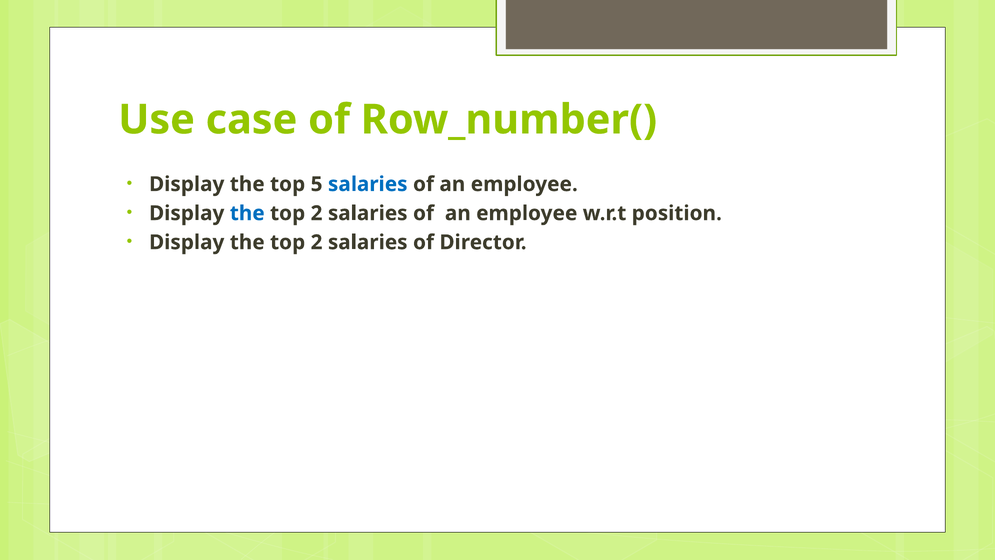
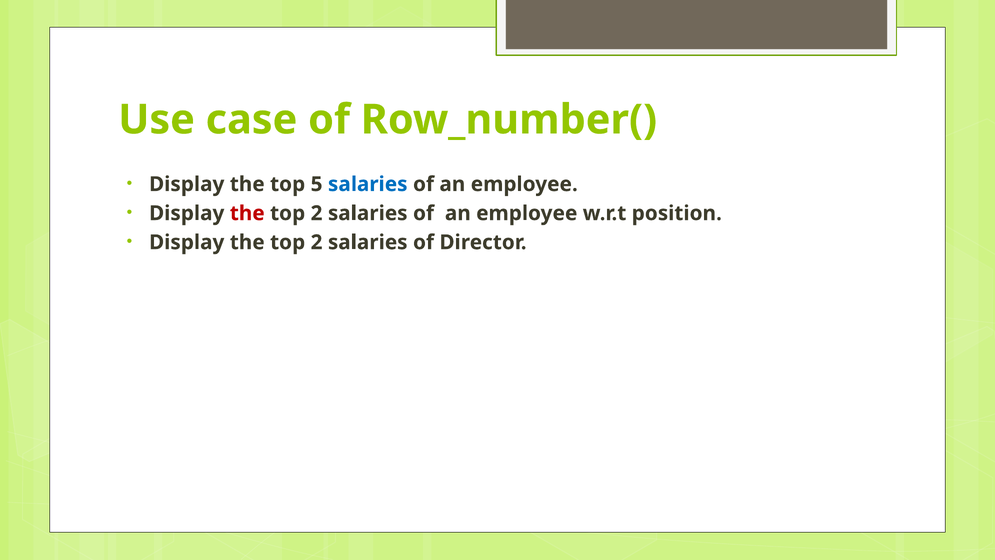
the at (247, 213) colour: blue -> red
